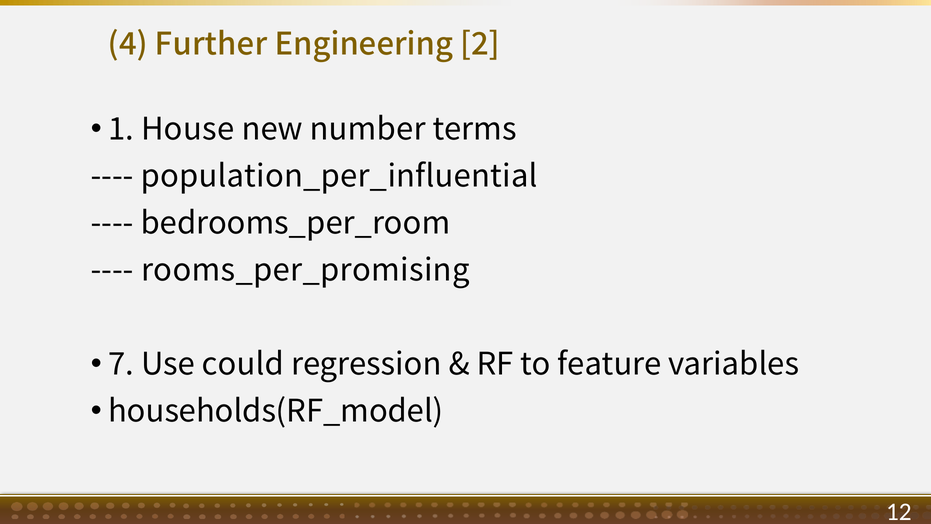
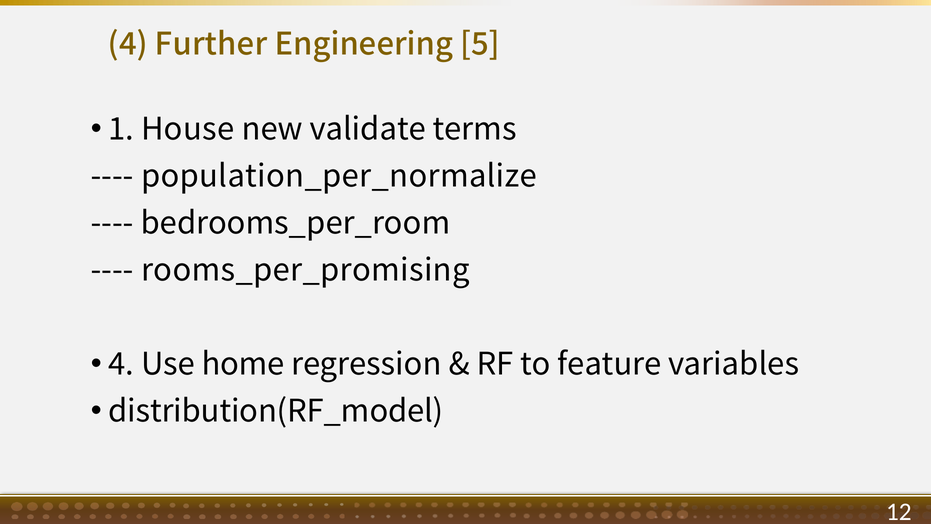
2: 2 -> 5
number: number -> validate
population_per_influential: population_per_influential -> population_per_normalize
7 at (121, 365): 7 -> 4
could: could -> home
households(RF_model: households(RF_model -> distribution(RF_model
